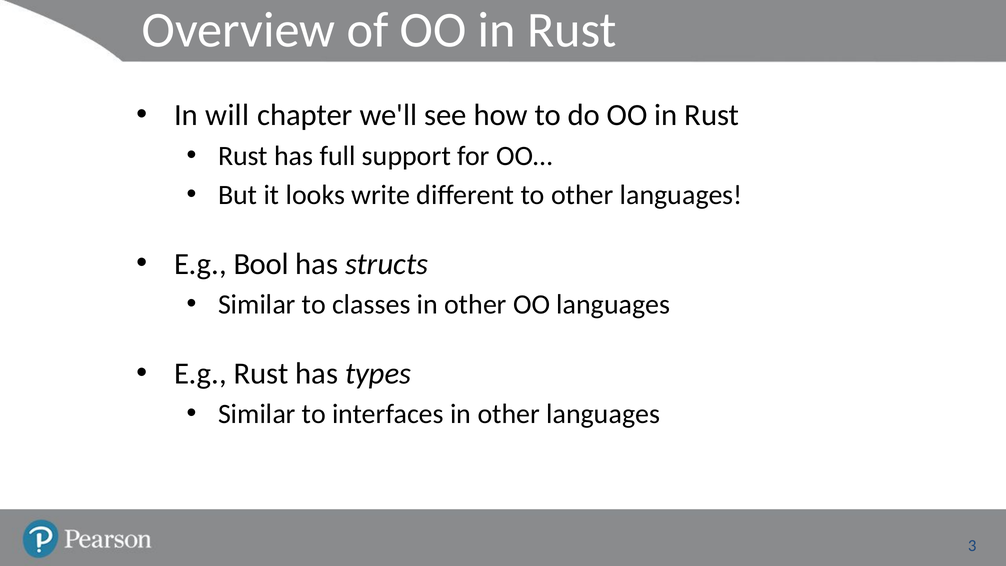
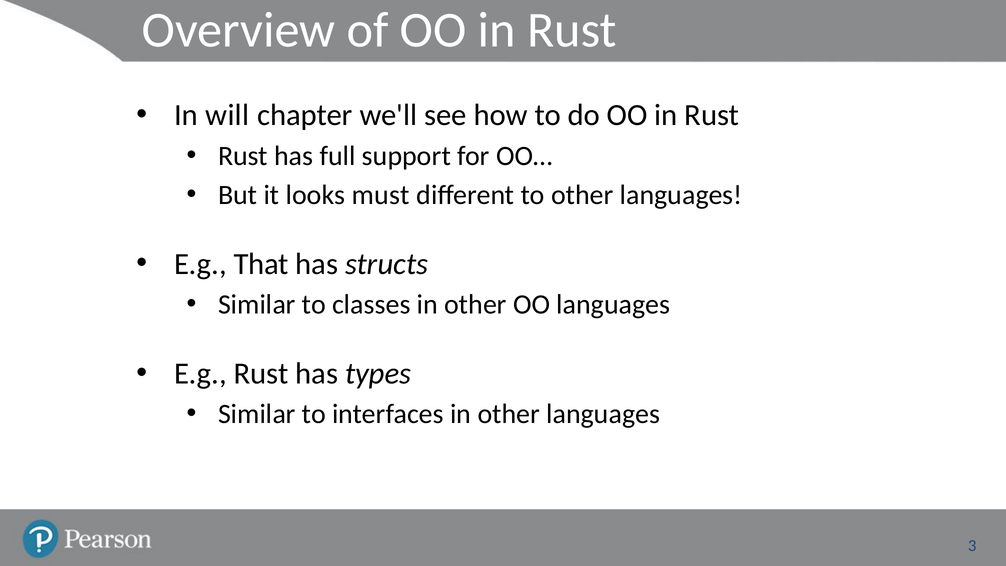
write: write -> must
Bool: Bool -> That
